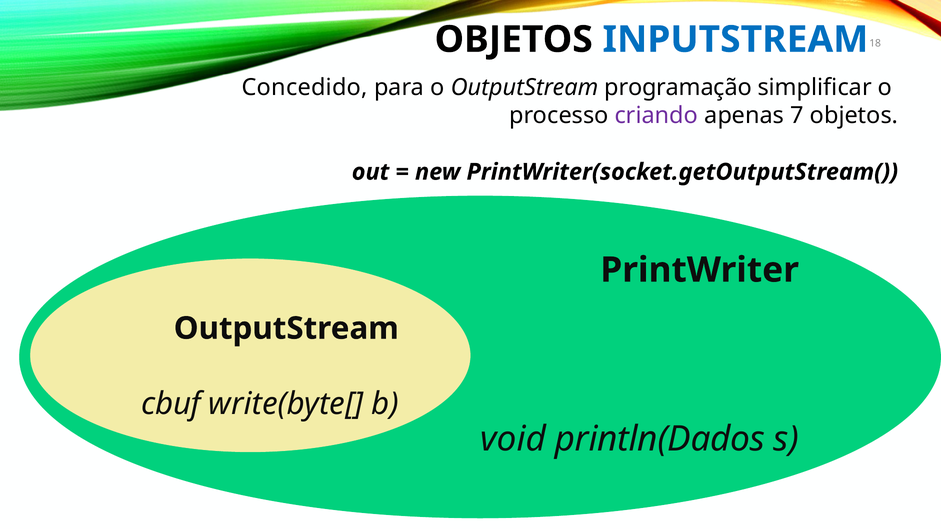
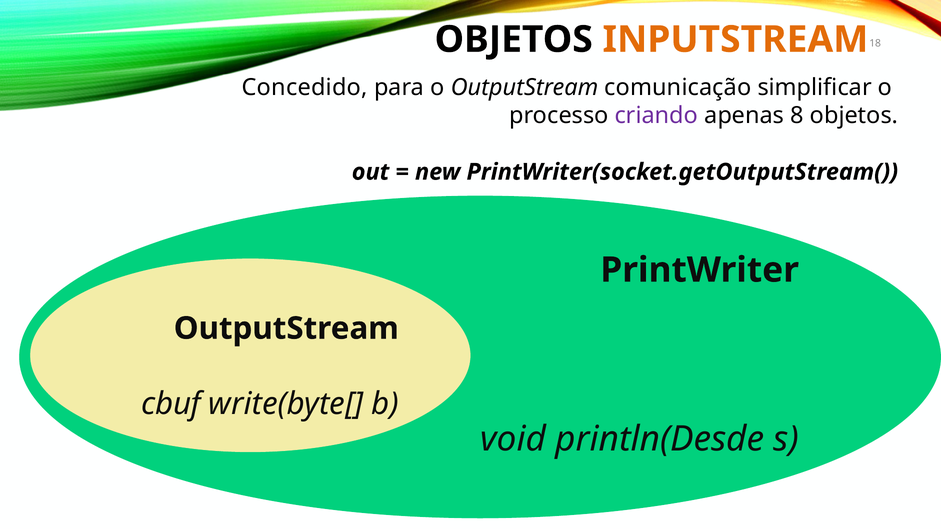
INPUTSTREAM colour: blue -> orange
programação: programação -> comunicação
7: 7 -> 8
println(Dados: println(Dados -> println(Desde
